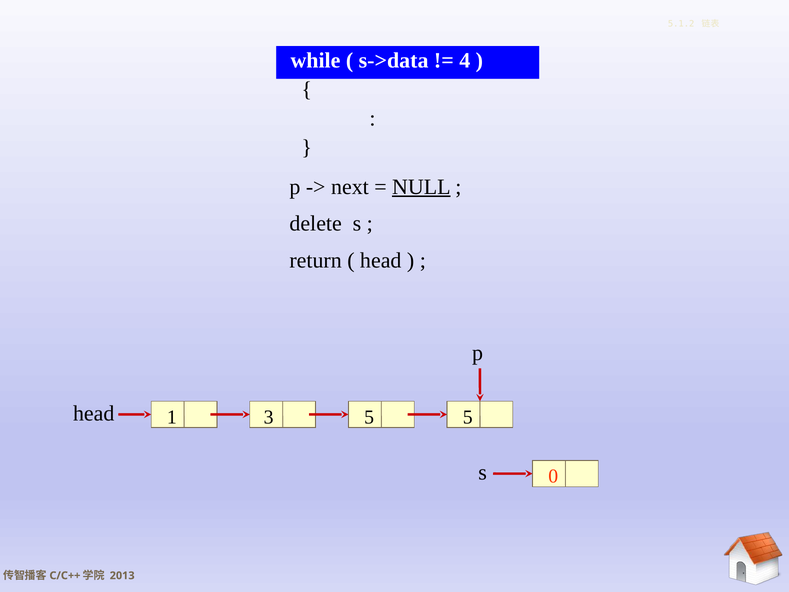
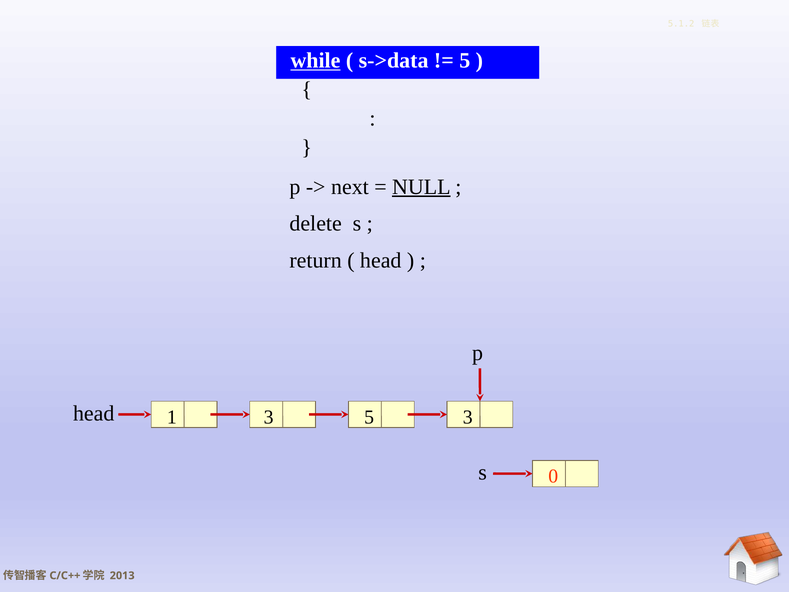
while underline: none -> present
4 at (465, 61): 4 -> 5
5 5: 5 -> 3
